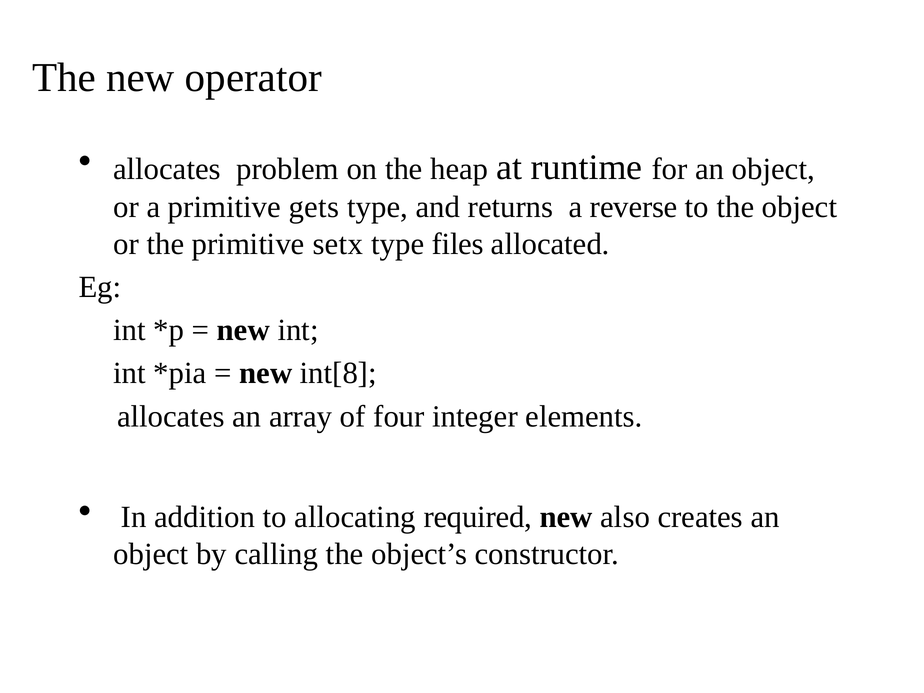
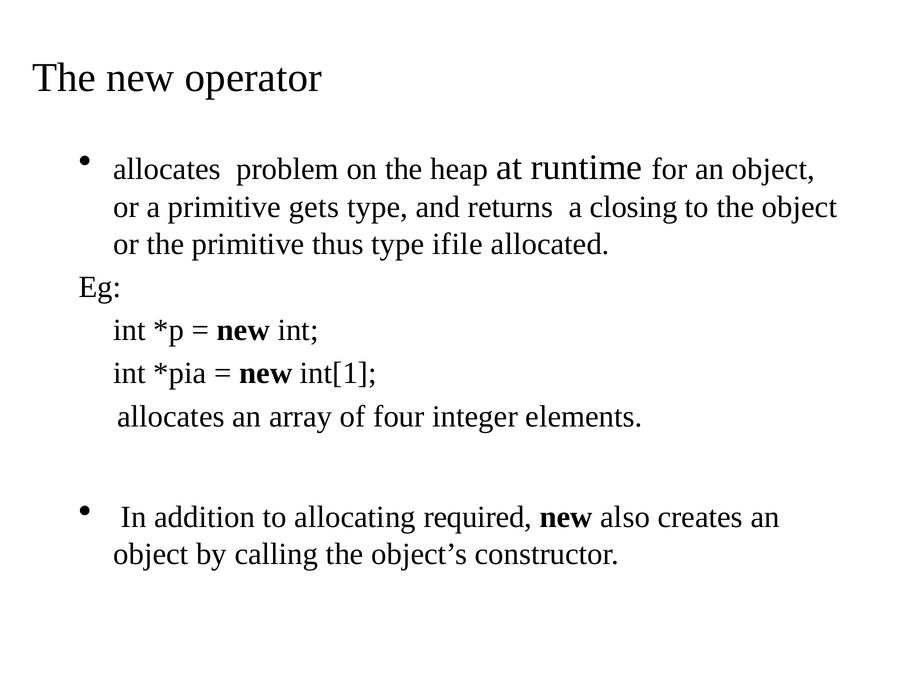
reverse: reverse -> closing
setx: setx -> thus
files: files -> ifile
int[8: int[8 -> int[1
